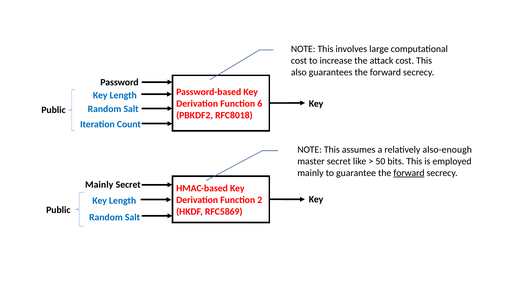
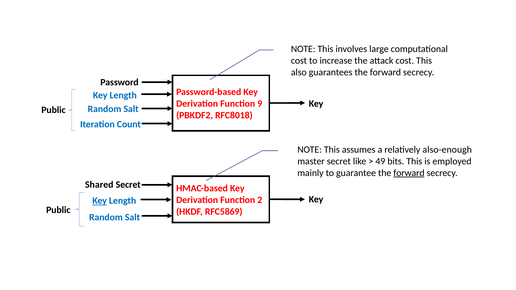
6: 6 -> 9
50: 50 -> 49
Mainly at (99, 185): Mainly -> Shared
Key at (100, 201) underline: none -> present
